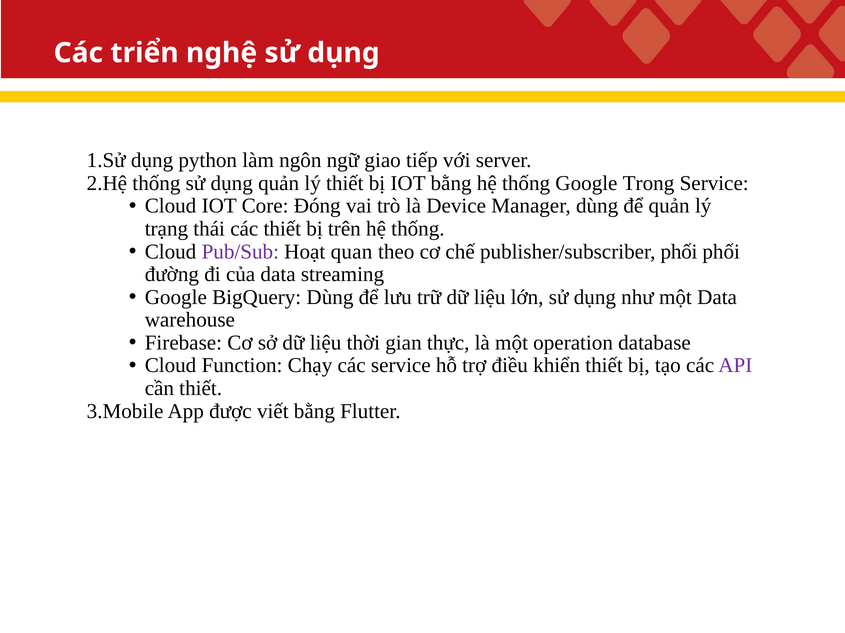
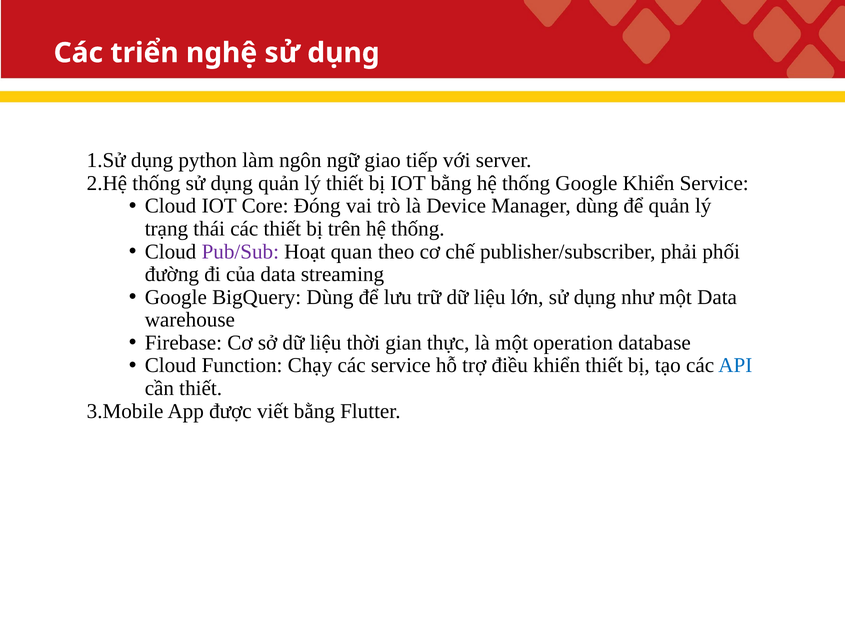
Google Trong: Trong -> Khiển
publisher/subscriber phối: phối -> phải
API colour: purple -> blue
